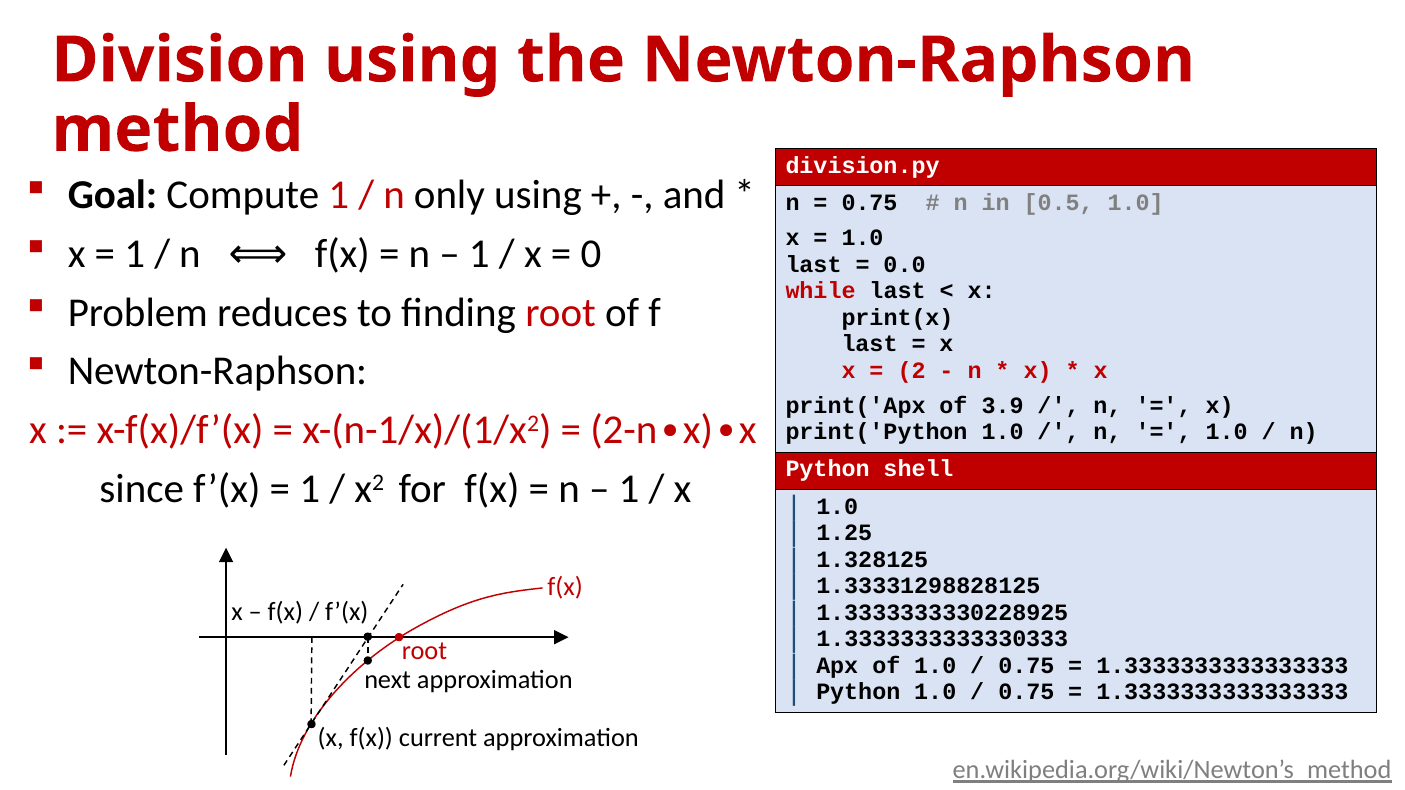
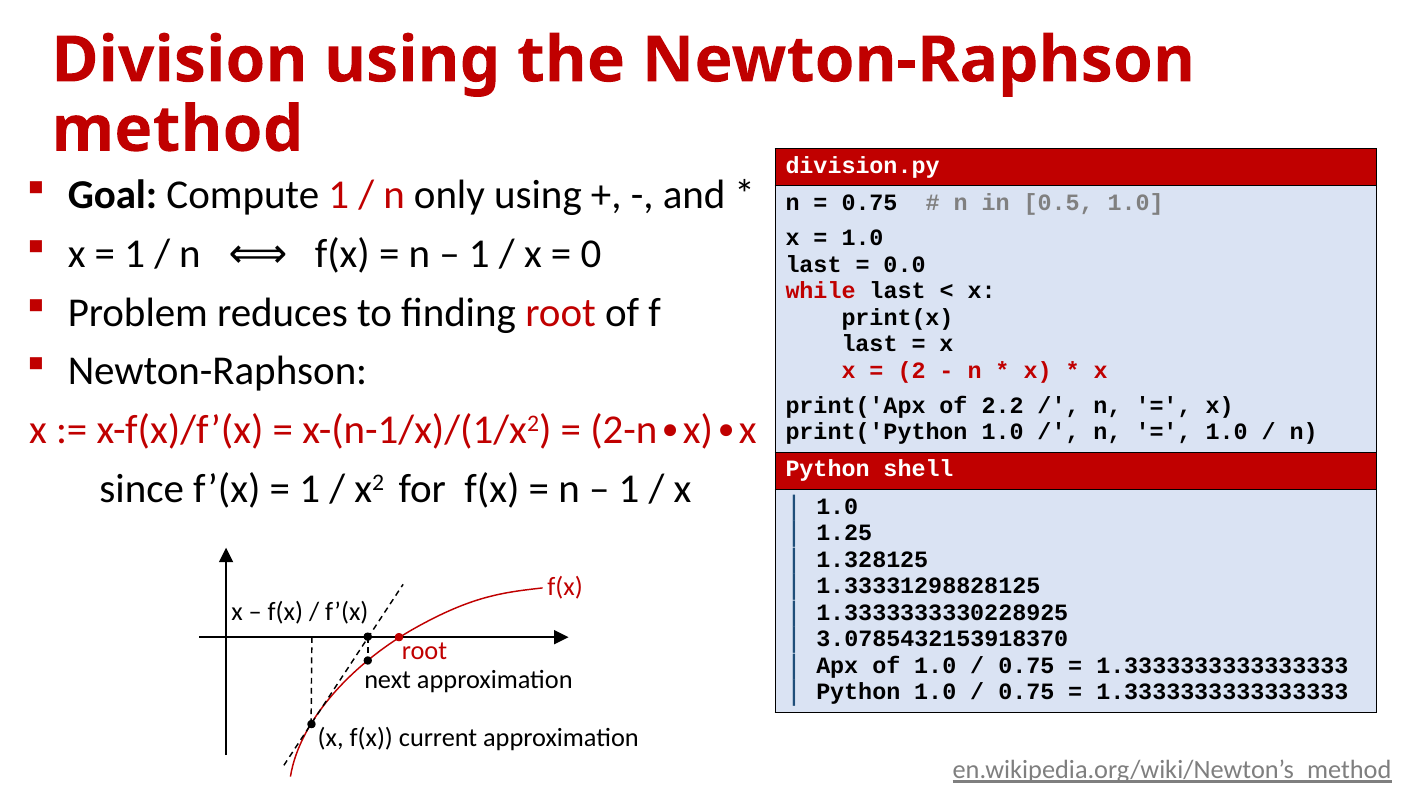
3.9: 3.9 -> 2.2
1.3333333333330333: 1.3333333333330333 -> 3.0785432153918370
